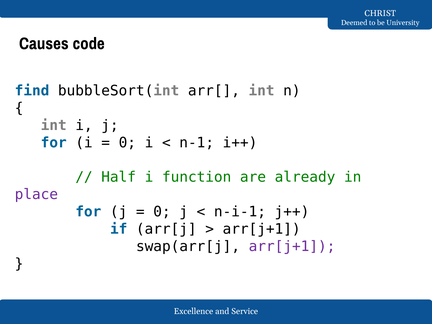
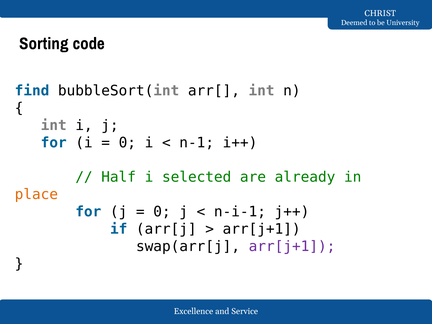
Causes: Causes -> Sorting
function: function -> selected
place colour: purple -> orange
